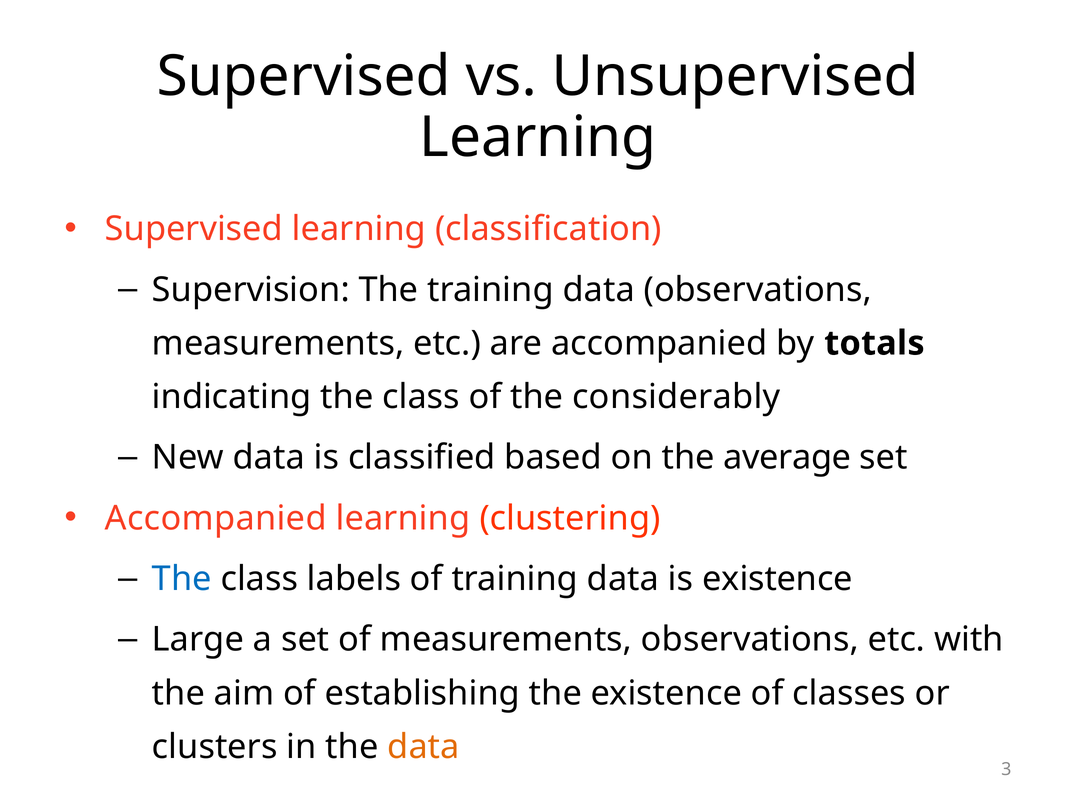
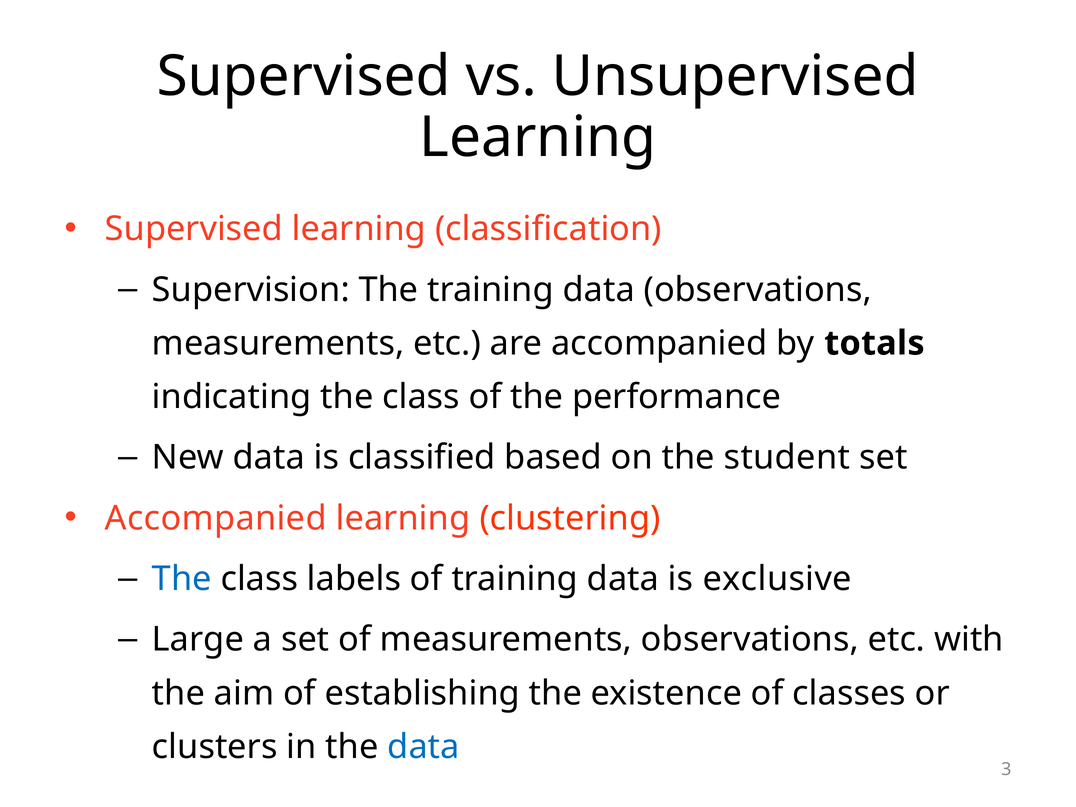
considerably: considerably -> performance
average: average -> student
is existence: existence -> exclusive
data at (423, 747) colour: orange -> blue
